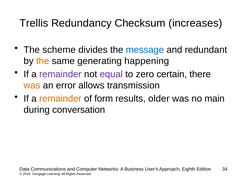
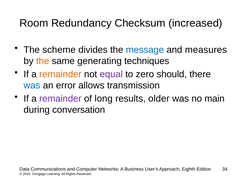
Trellis: Trellis -> Room
increases: increases -> increased
redundant: redundant -> measures
happening: happening -> techniques
remainder at (60, 74) colour: purple -> orange
certain: certain -> should
was at (32, 86) colour: orange -> blue
remainder at (60, 99) colour: orange -> purple
form: form -> long
